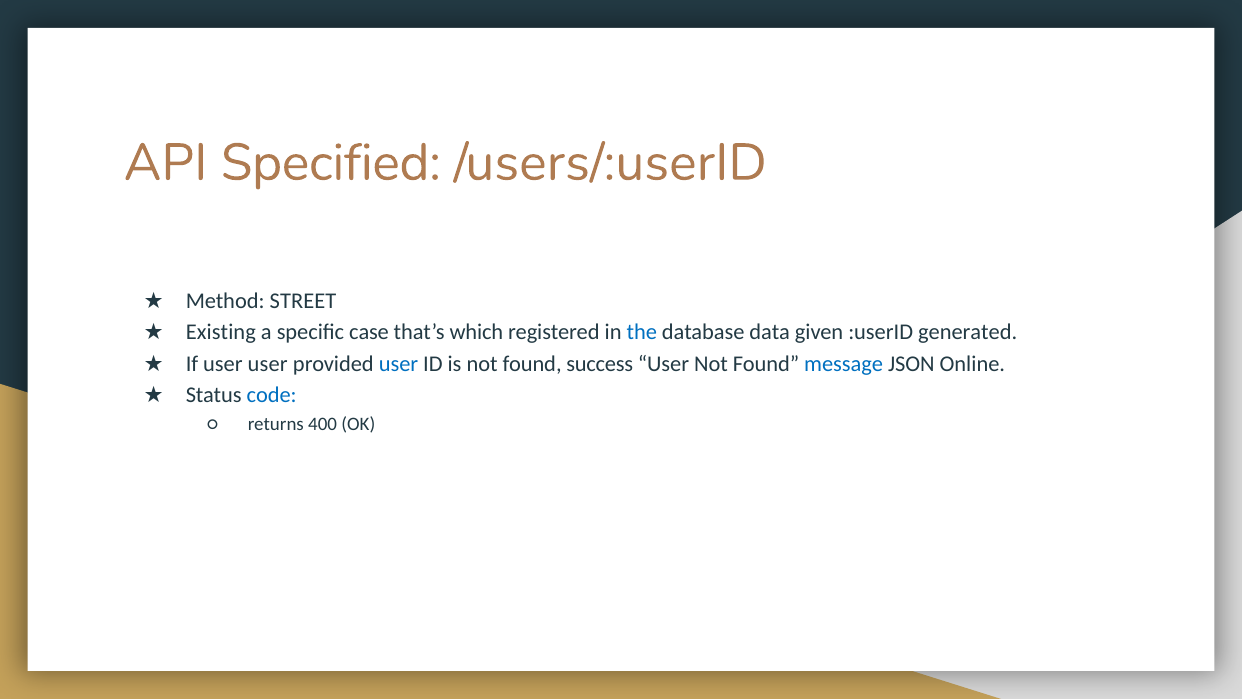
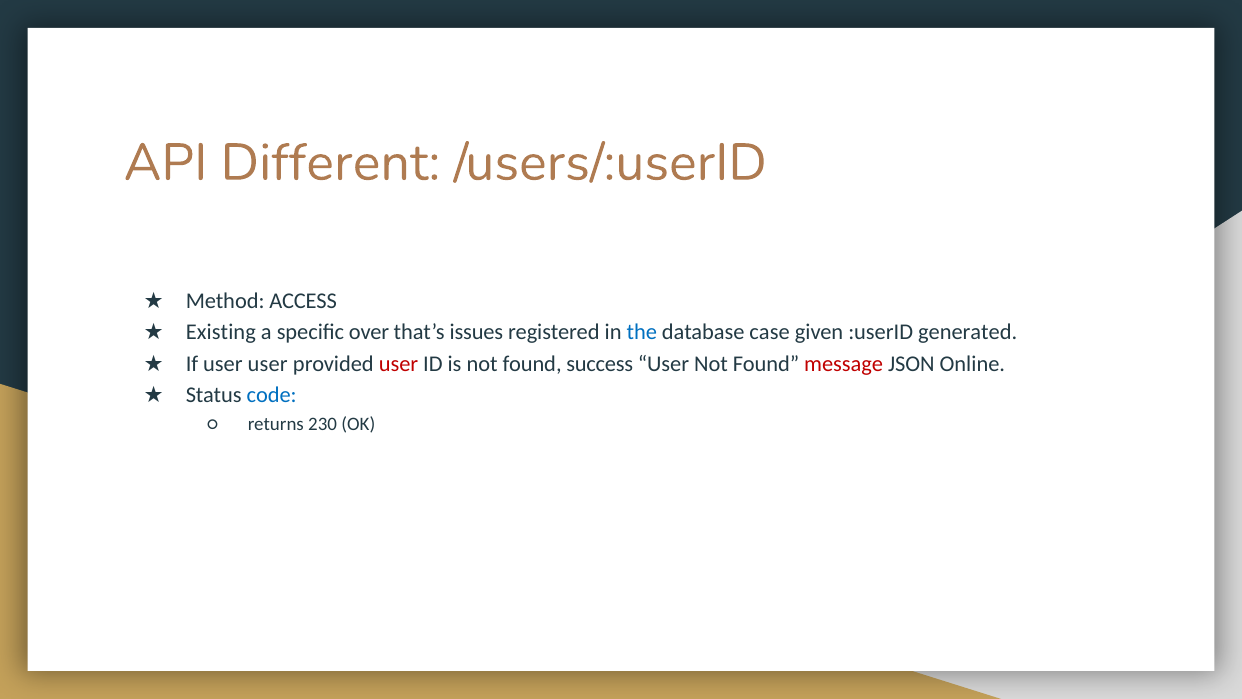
Specified: Specified -> Different
STREET: STREET -> ACCESS
case: case -> over
which: which -> issues
data: data -> case
user at (399, 364) colour: blue -> red
message colour: blue -> red
400: 400 -> 230
